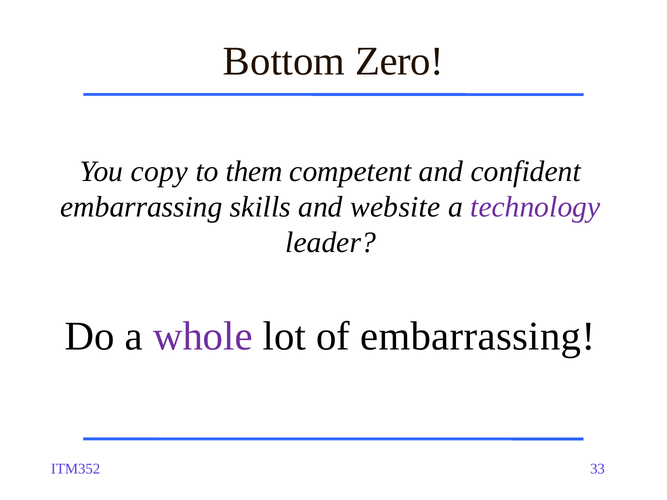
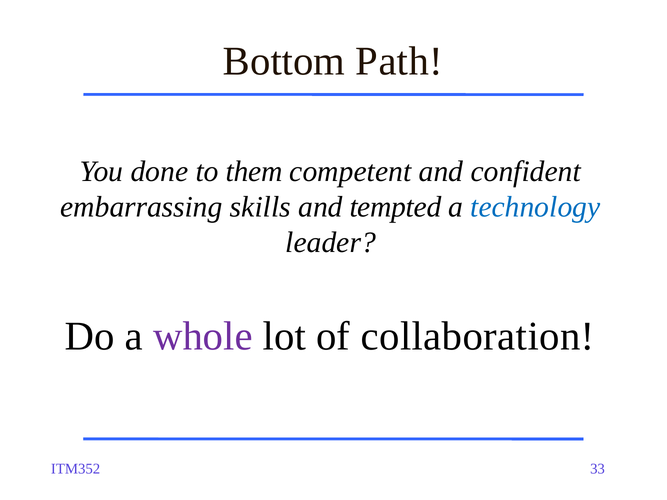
Zero: Zero -> Path
copy: copy -> done
website: website -> tempted
technology colour: purple -> blue
of embarrassing: embarrassing -> collaboration
